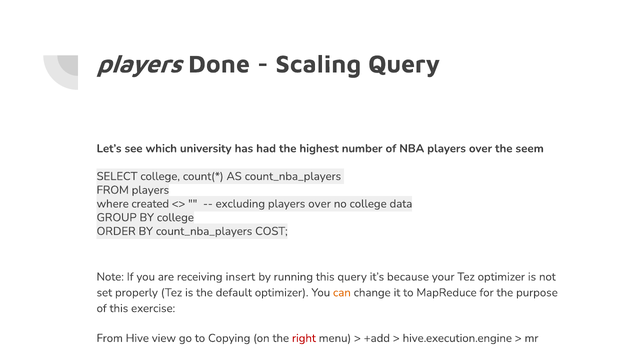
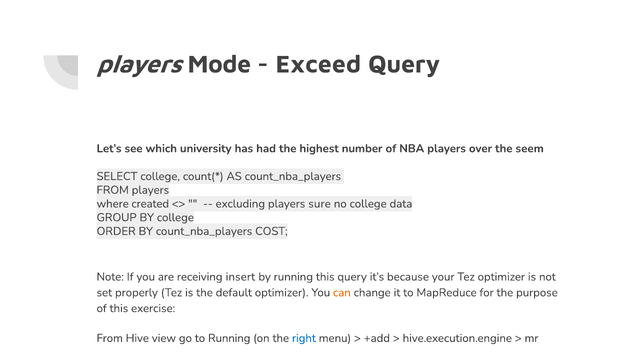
Done: Done -> Mode
Scaling: Scaling -> Exceed
excluding players over: over -> sure
to Copying: Copying -> Running
right colour: red -> blue
